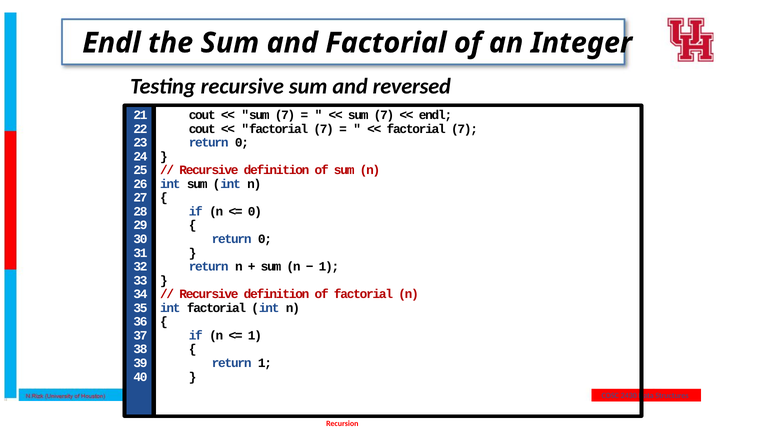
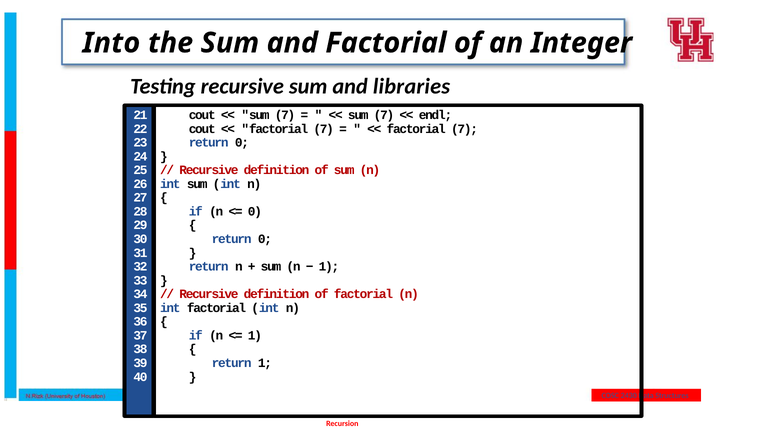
Endl at (111, 43): Endl -> Into
reversed: reversed -> libraries
